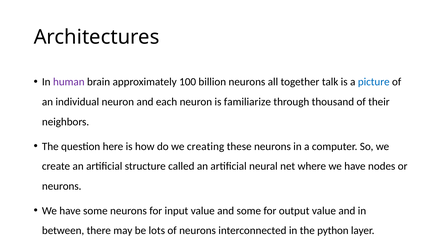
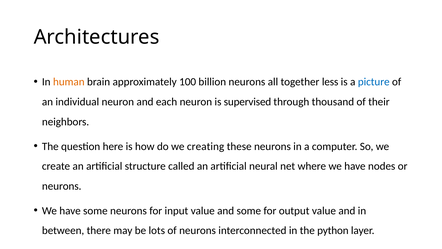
human colour: purple -> orange
talk: talk -> less
familiarize: familiarize -> supervised
